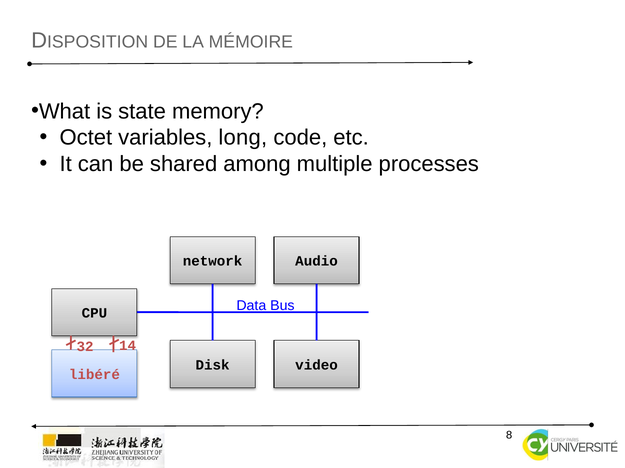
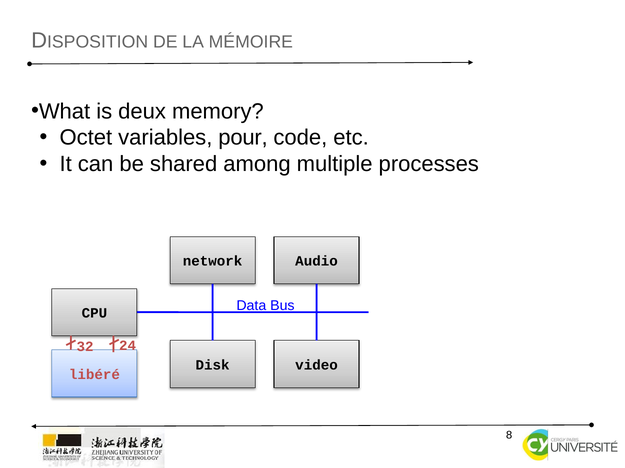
state: state -> deux
long: long -> pour
14: 14 -> 24
